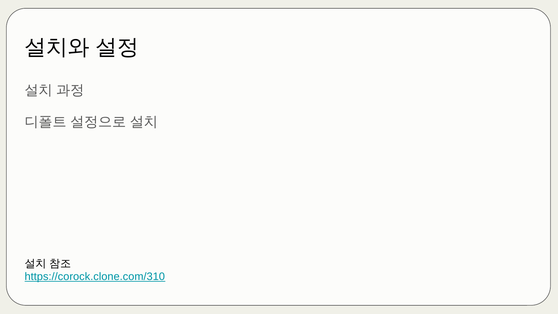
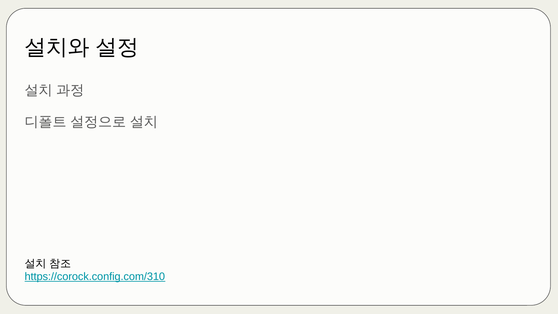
https://corock.clone.com/310: https://corock.clone.com/310 -> https://corock.config.com/310
